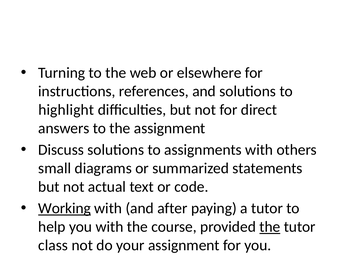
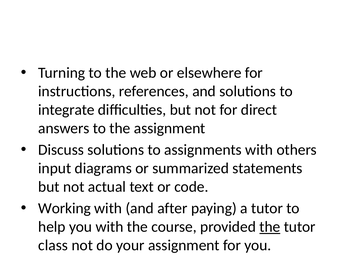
highlight: highlight -> integrate
small: small -> input
Working underline: present -> none
